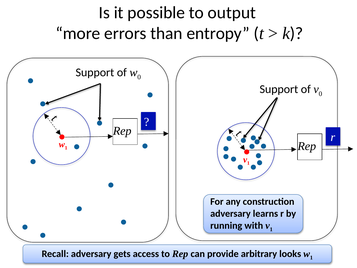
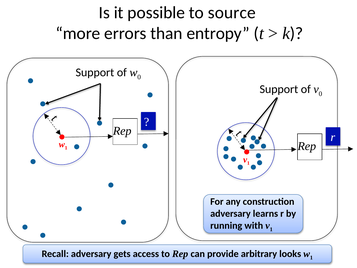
output: output -> source
